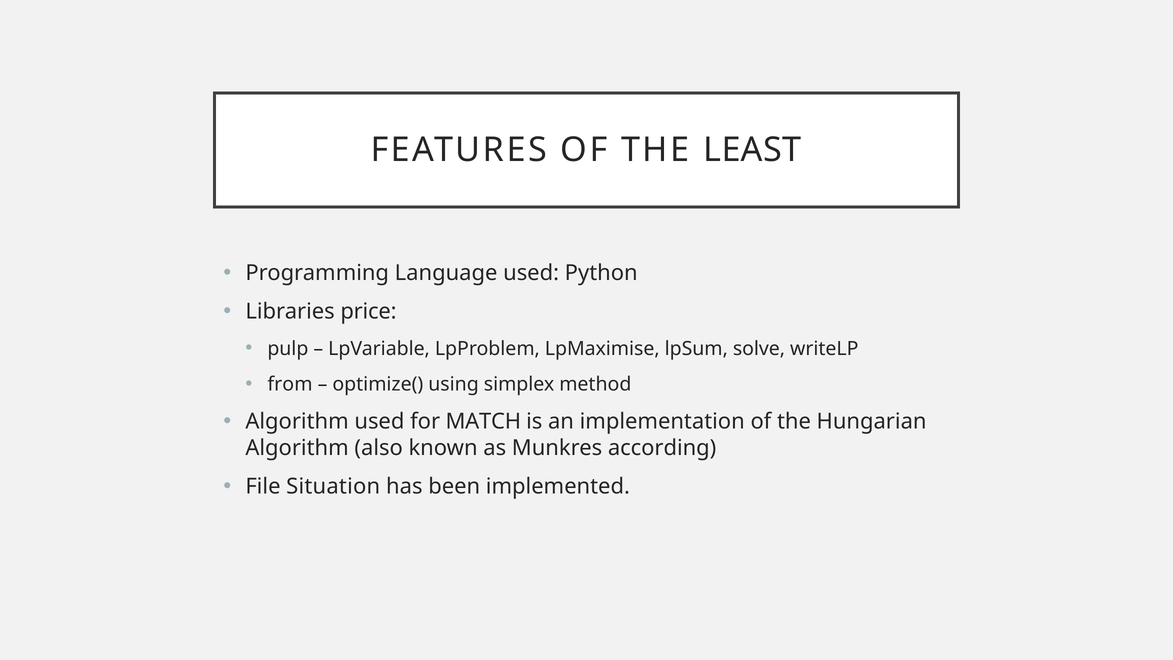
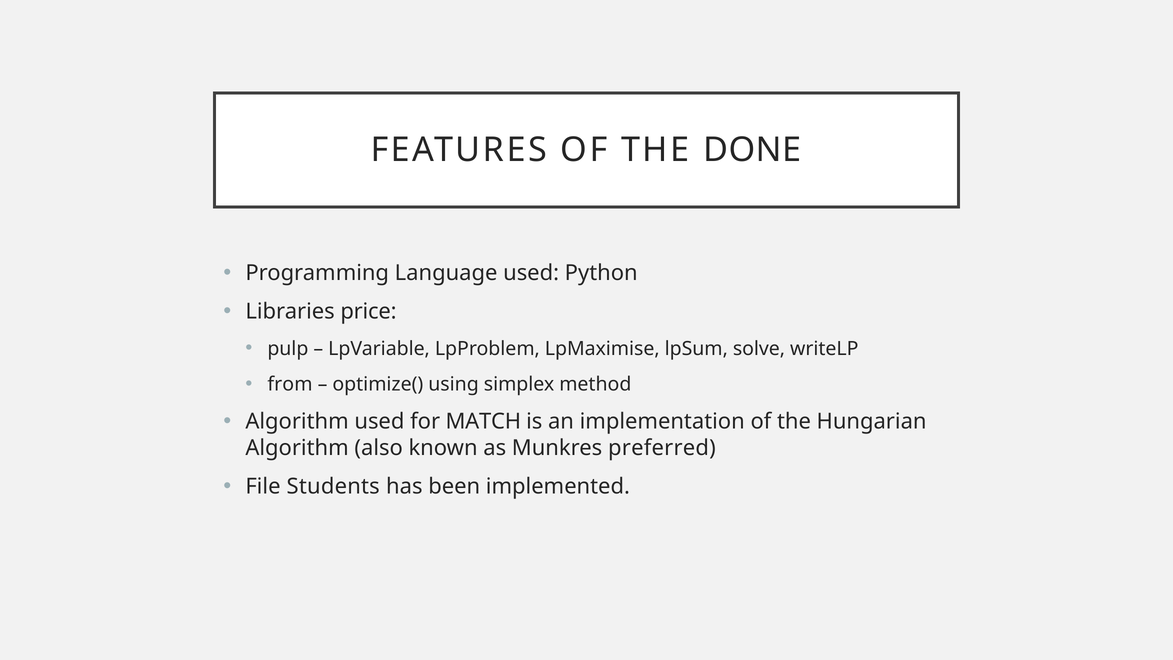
LEAST: LEAST -> DONE
according: according -> preferred
Situation: Situation -> Students
